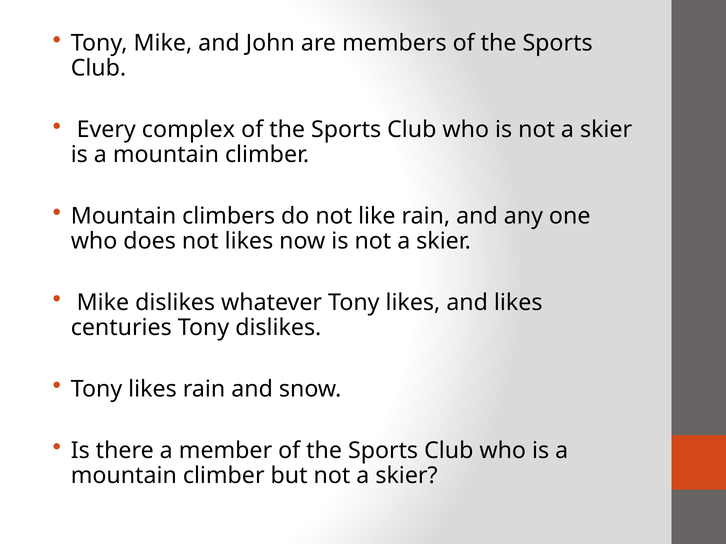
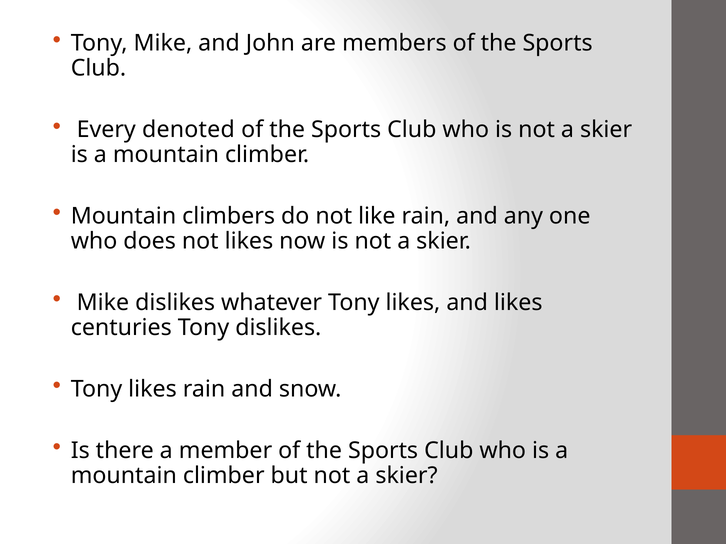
complex: complex -> denoted
